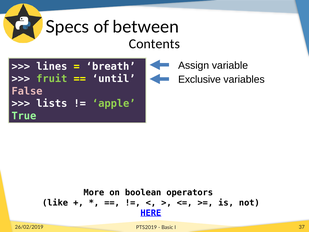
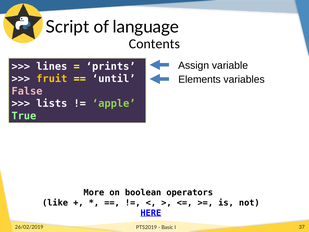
Specs: Specs -> Script
between: between -> language
breath: breath -> prints
fruit colour: light green -> yellow
Exclusive: Exclusive -> Elements
